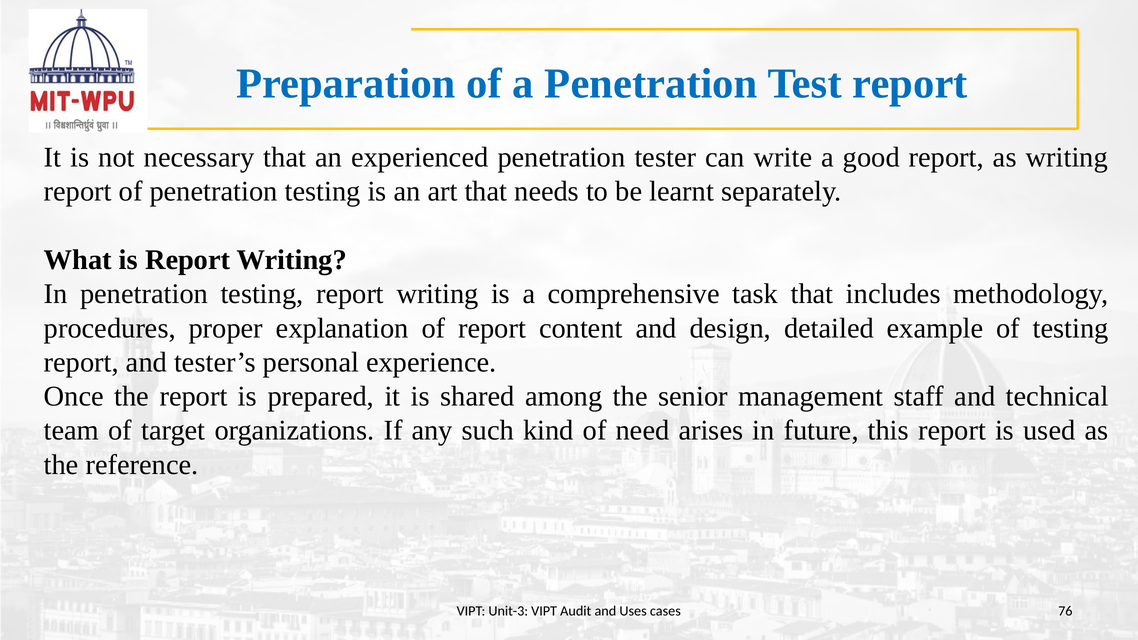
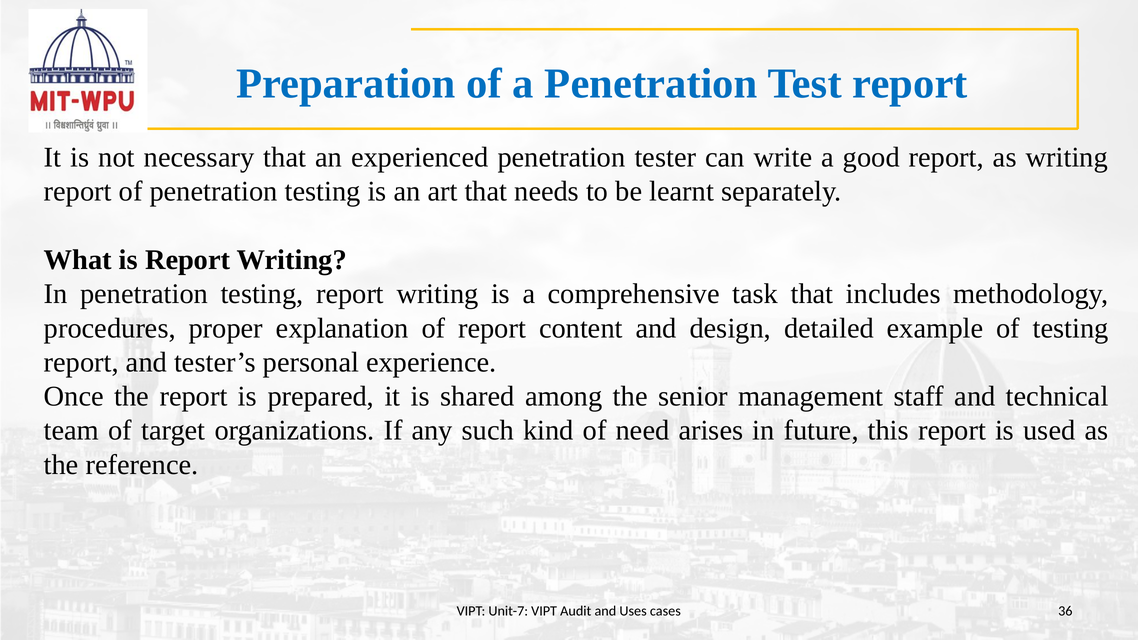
Unit-3: Unit-3 -> Unit-7
76: 76 -> 36
